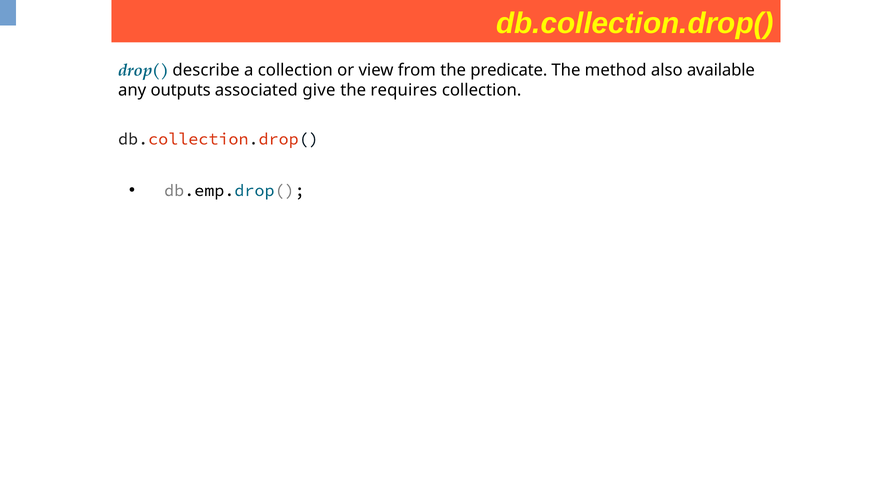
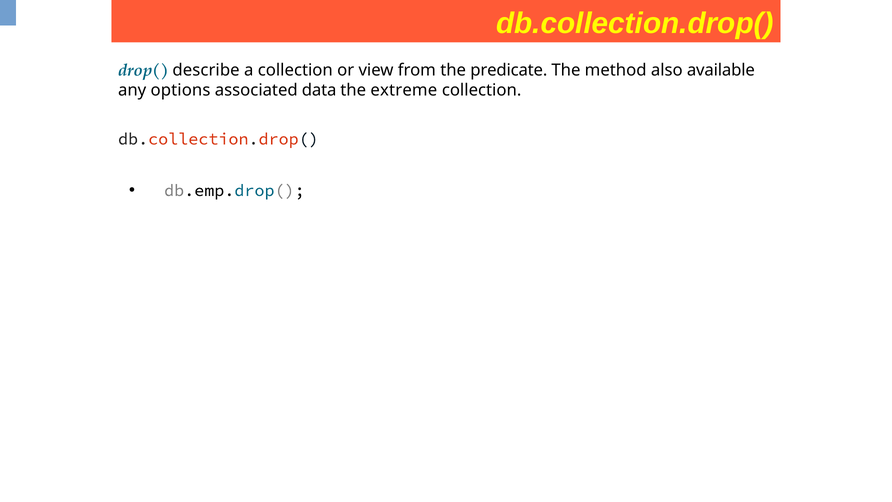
outputs: outputs -> options
give: give -> data
requires: requires -> extreme
